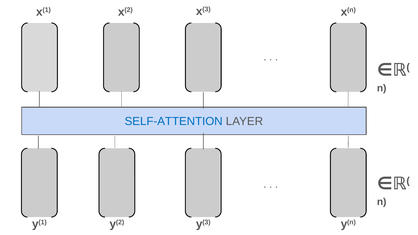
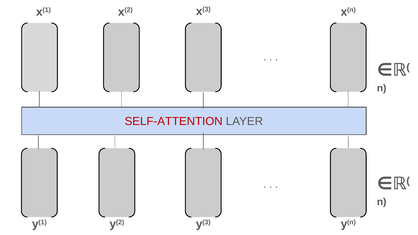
SELF-ATTENTION colour: blue -> red
